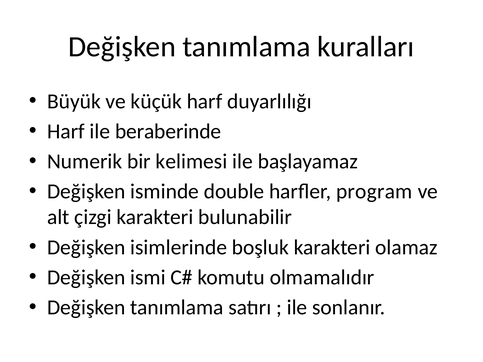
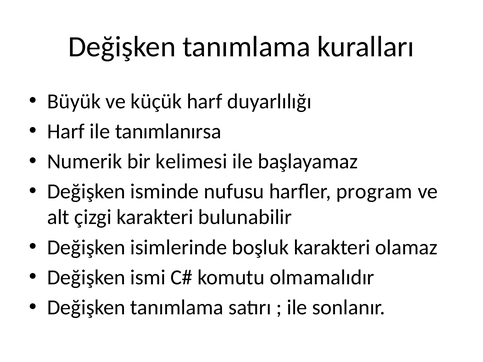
beraberinde: beraberinde -> tanımlanırsa
double: double -> nufusu
